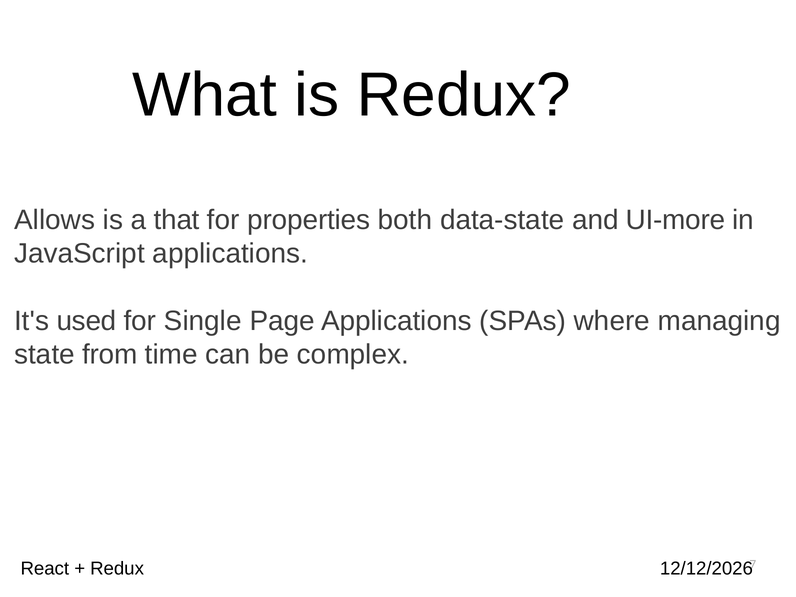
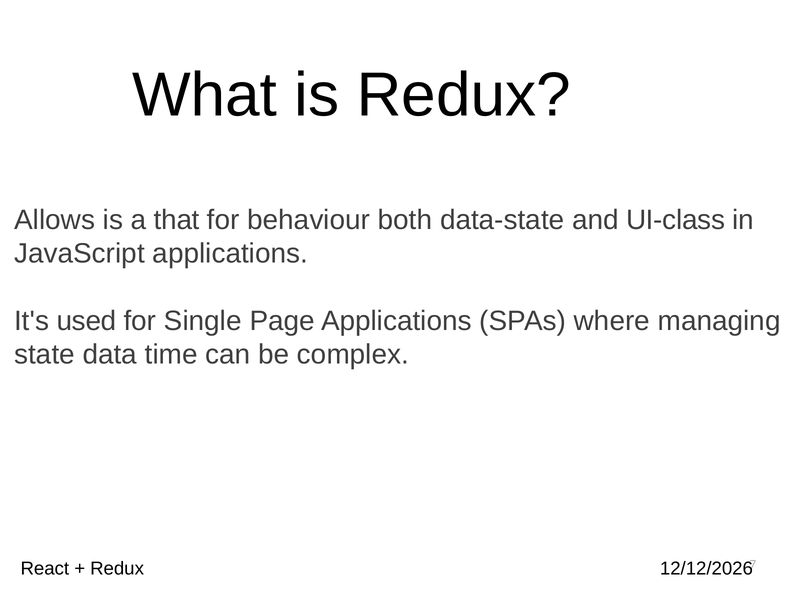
properties: properties -> behaviour
UI-more: UI-more -> UI-class
from: from -> data
